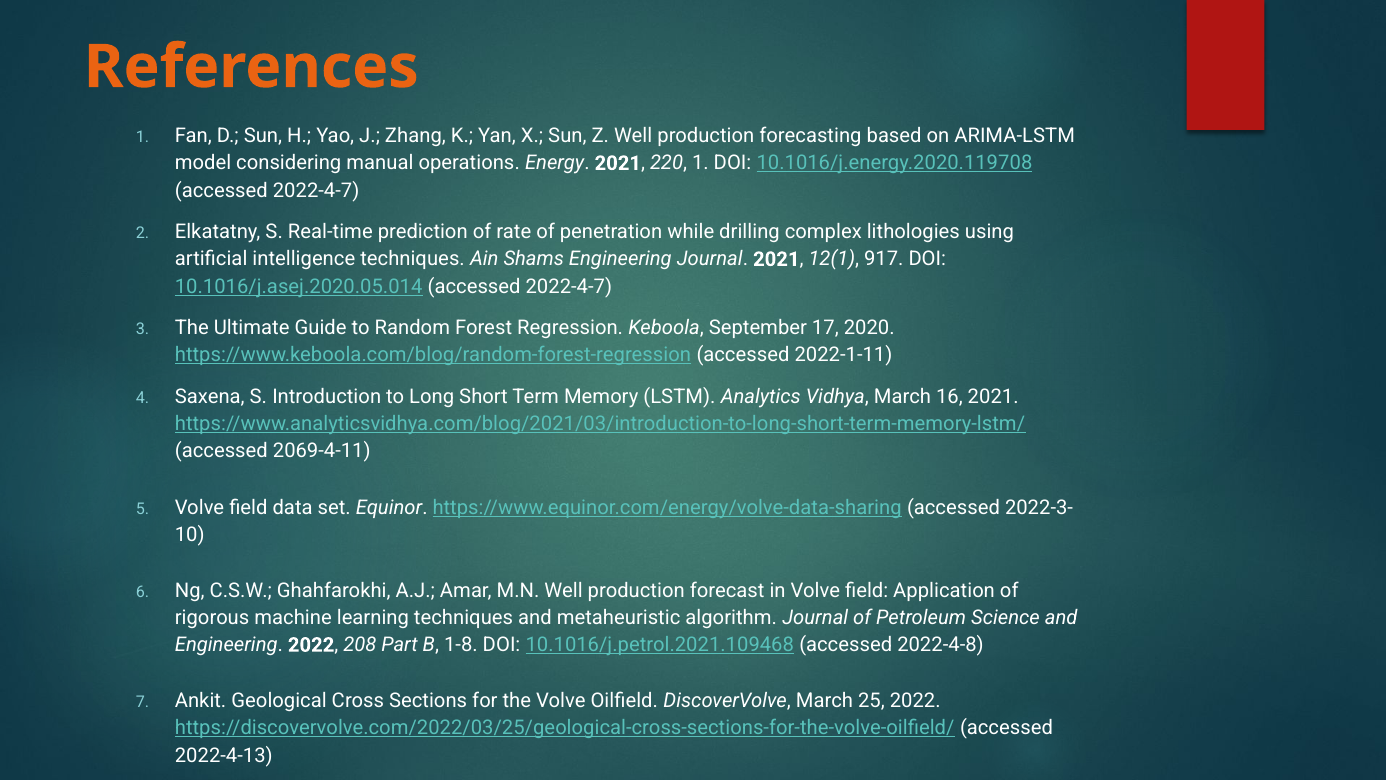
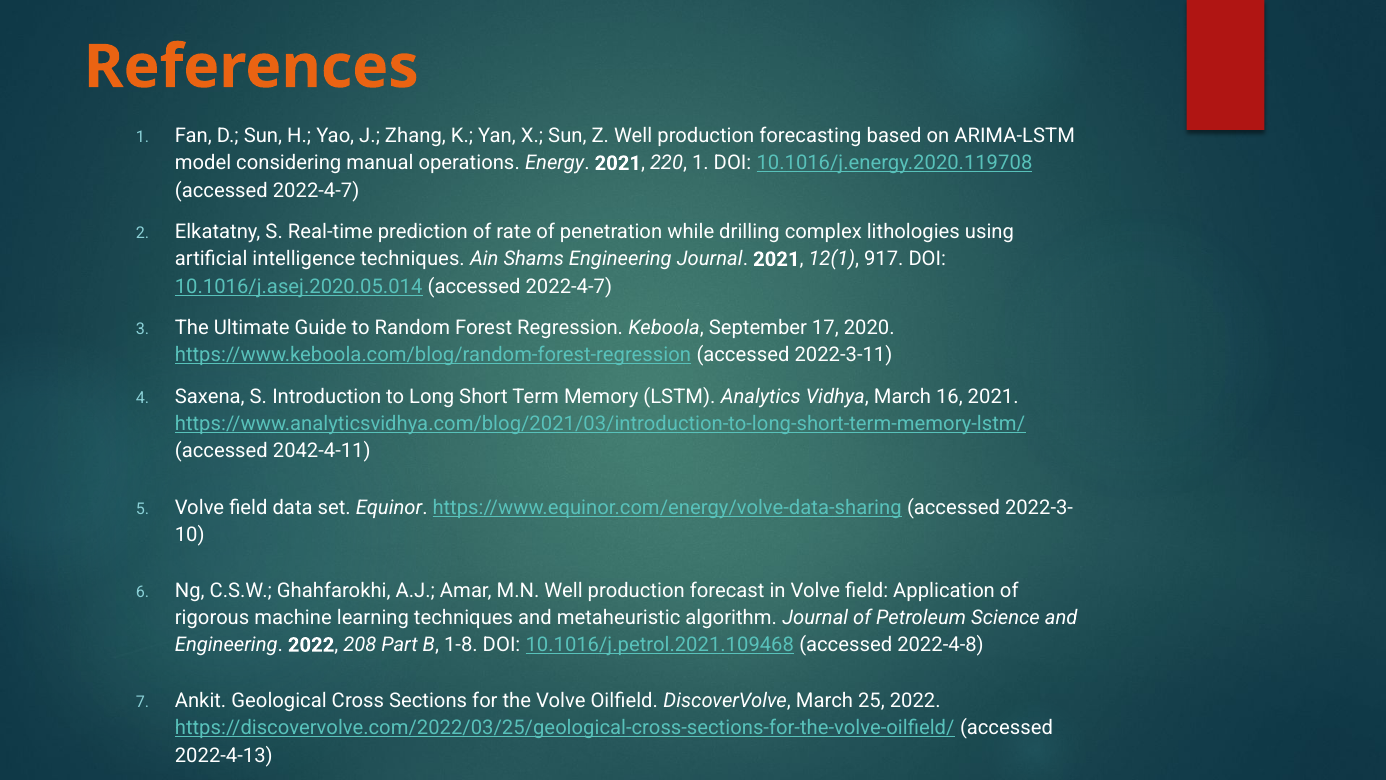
2022-1-11: 2022-1-11 -> 2022-3-11
2069-4-11: 2069-4-11 -> 2042-4-11
